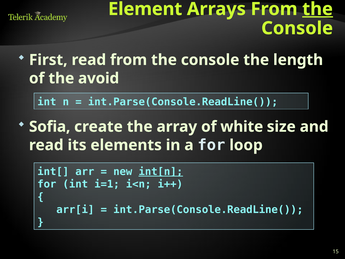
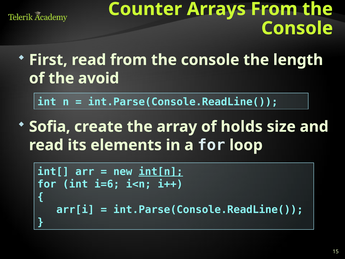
Element: Element -> Counter
the at (318, 9) underline: present -> none
white: white -> holds
i=1: i=1 -> i=6
